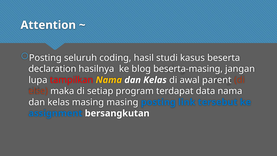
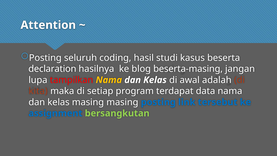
parent: parent -> adalah
else: else -> kita
bersangkutan colour: white -> light green
